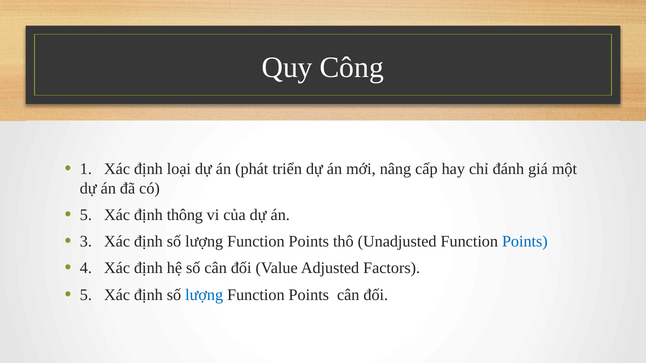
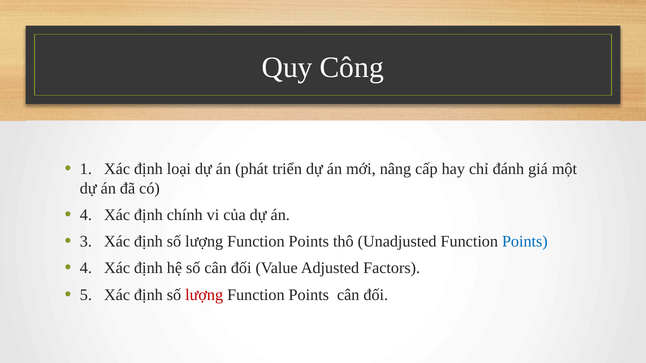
5 at (86, 215): 5 -> 4
thông: thông -> chính
lượng at (204, 295) colour: blue -> red
